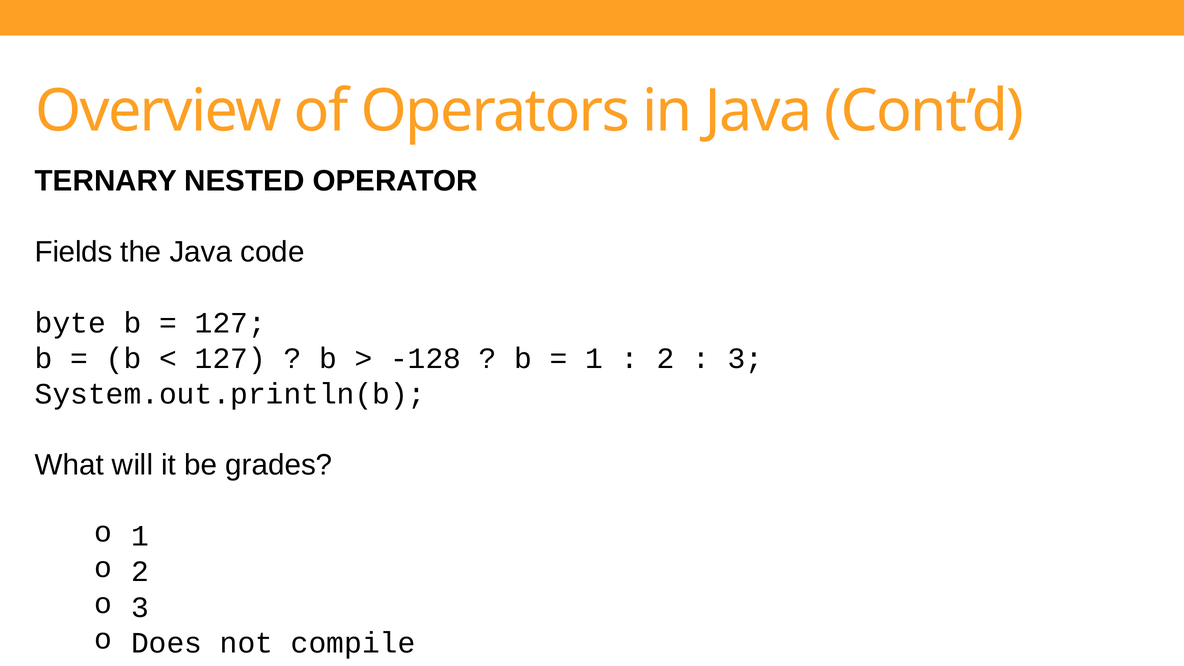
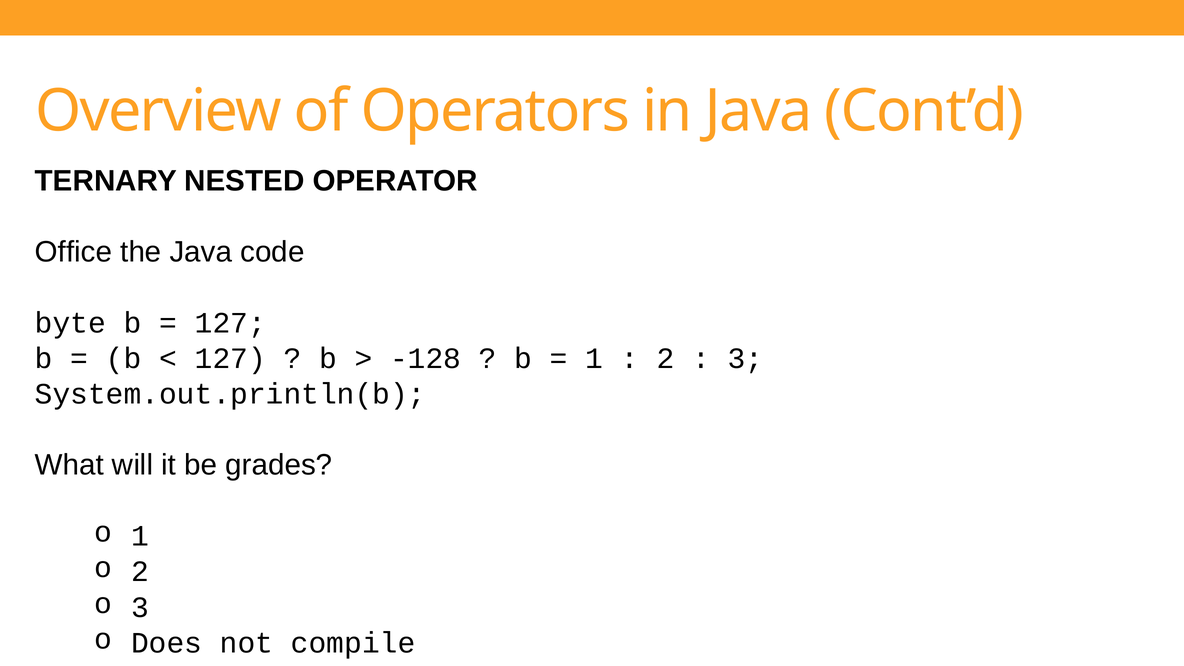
Fields: Fields -> Office
